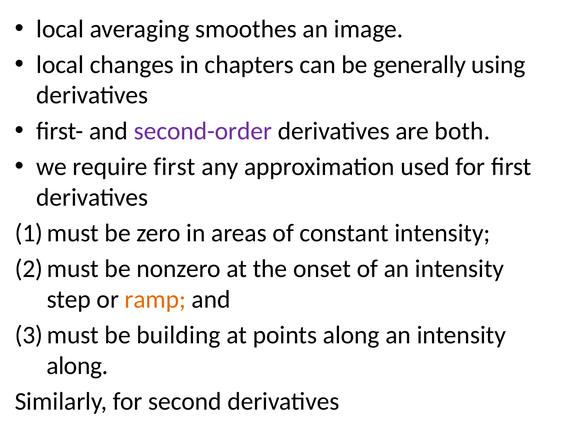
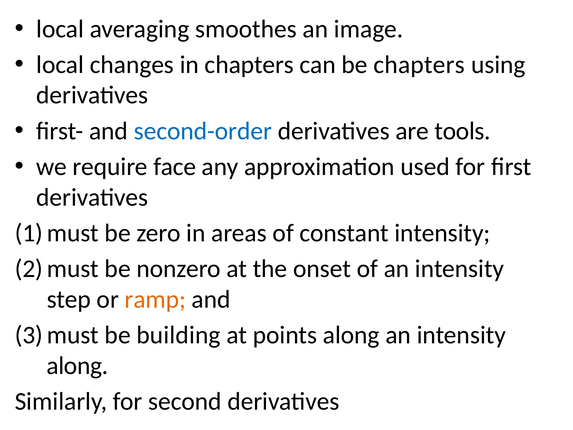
be generally: generally -> chapters
second-order colour: purple -> blue
both: both -> tools
require first: first -> face
